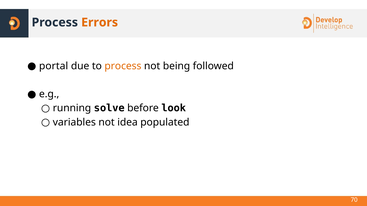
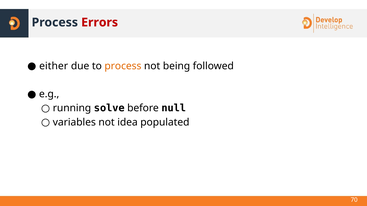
Errors colour: orange -> red
portal: portal -> either
look: look -> null
